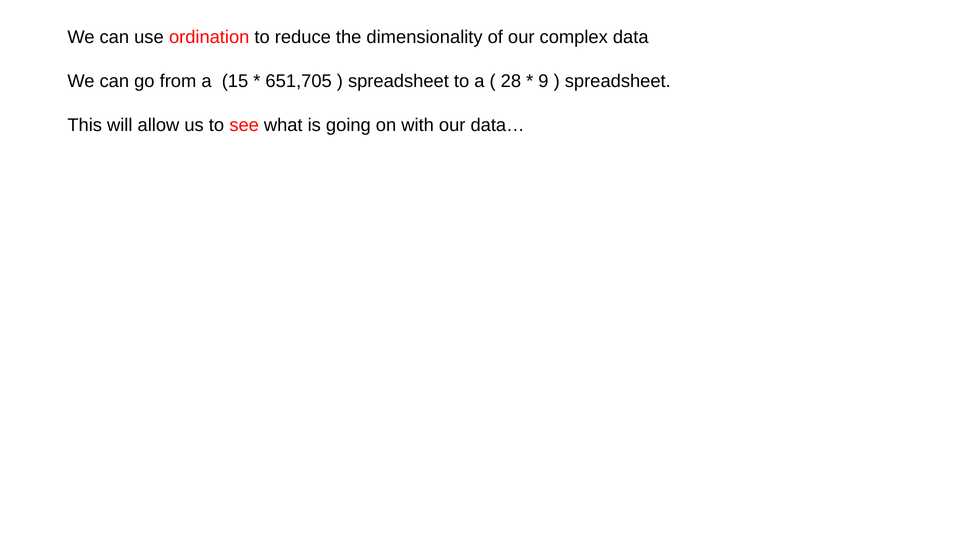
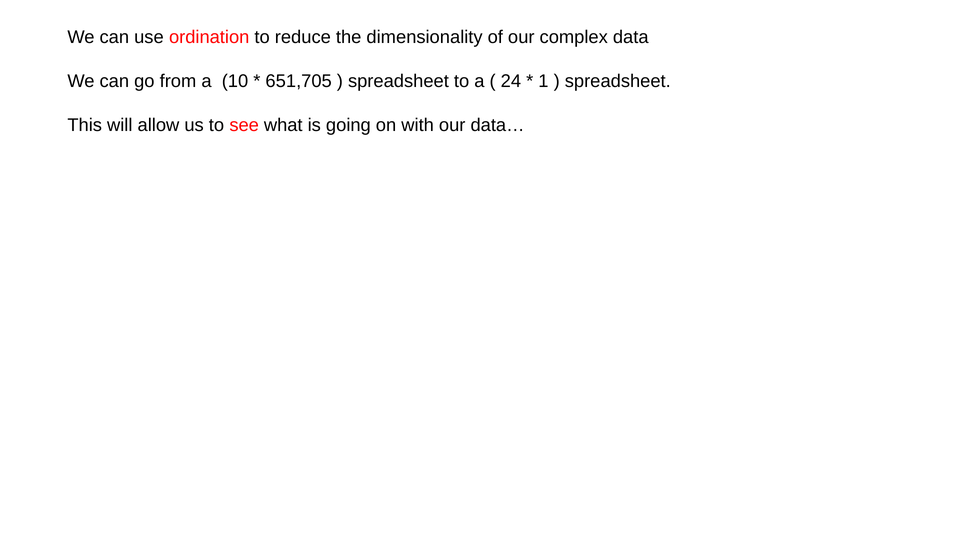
15: 15 -> 10
28: 28 -> 24
9: 9 -> 1
